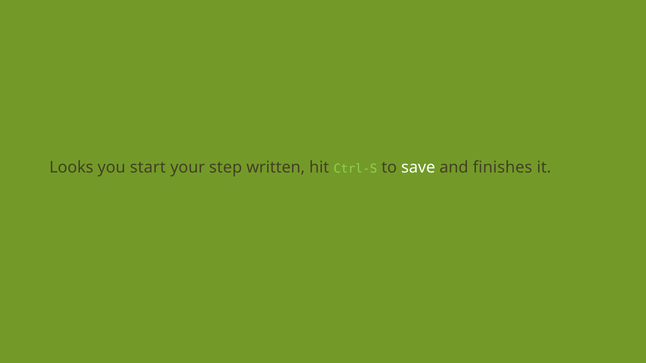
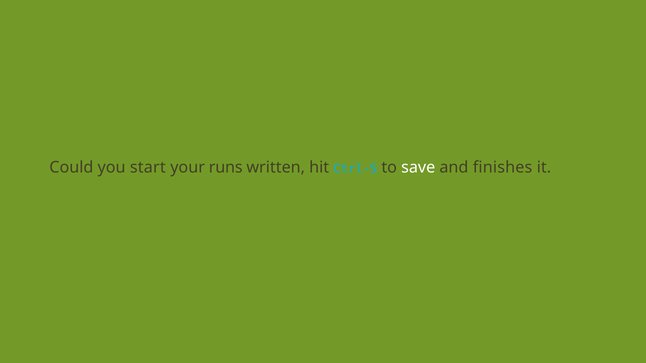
Looks: Looks -> Could
step: step -> runs
Ctrl-S colour: light green -> light blue
